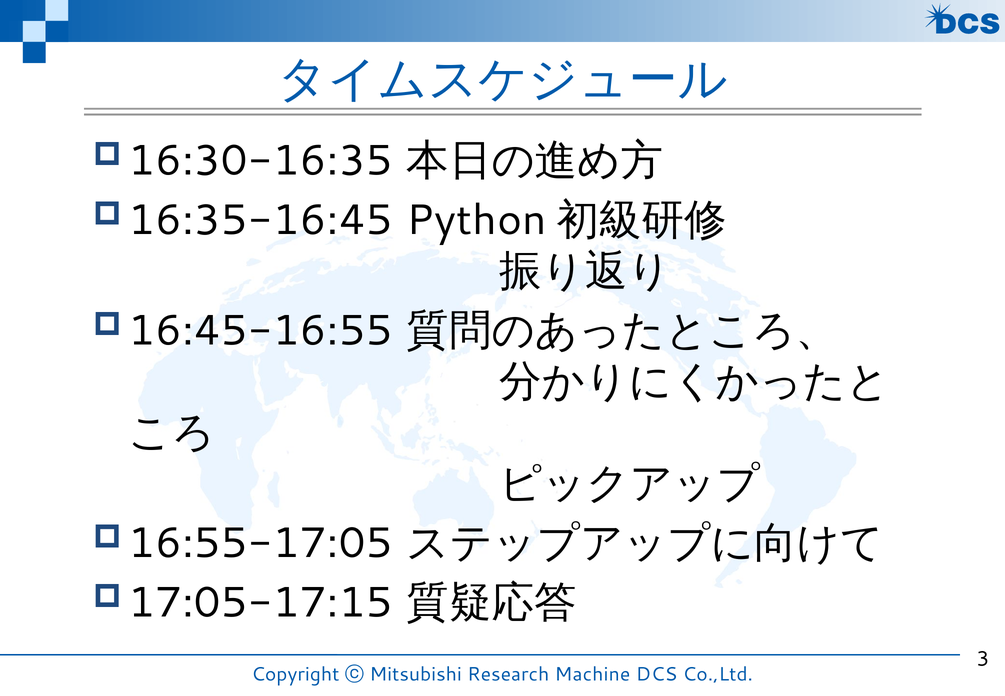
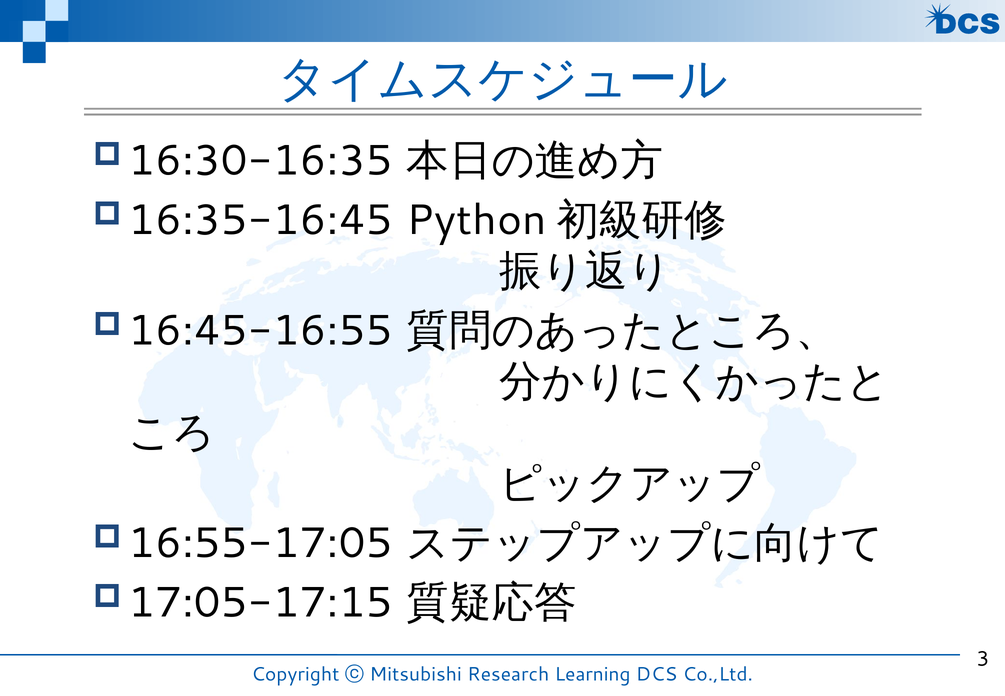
Machine: Machine -> Learning
